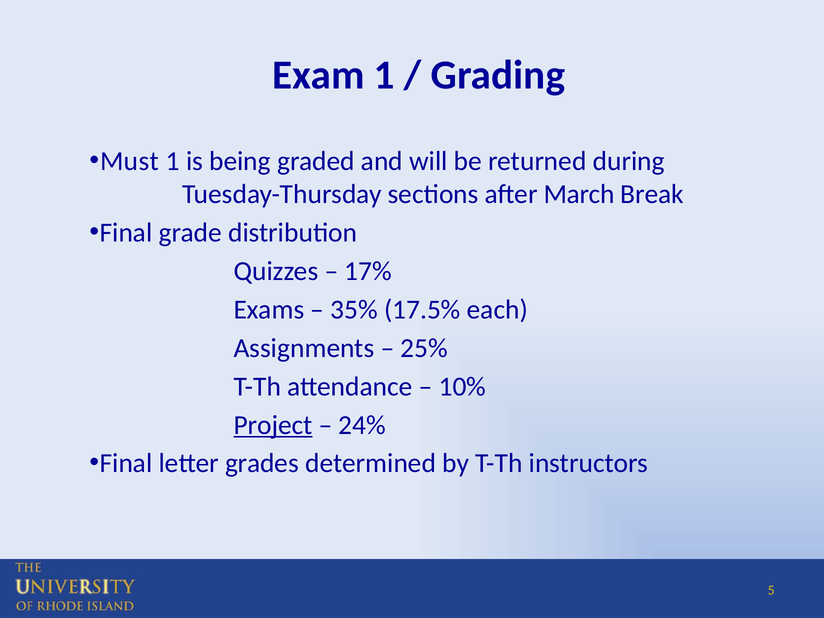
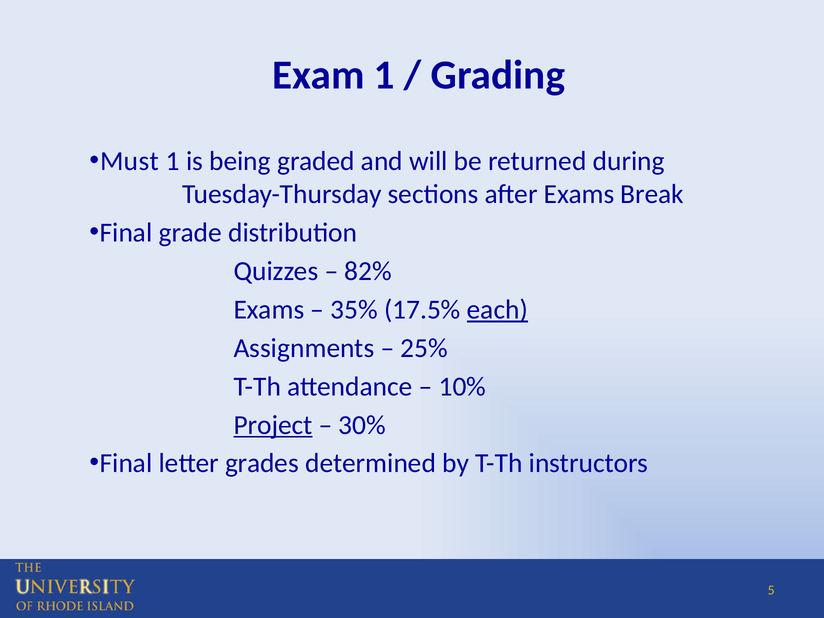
after March: March -> Exams
17%: 17% -> 82%
each underline: none -> present
24%: 24% -> 30%
